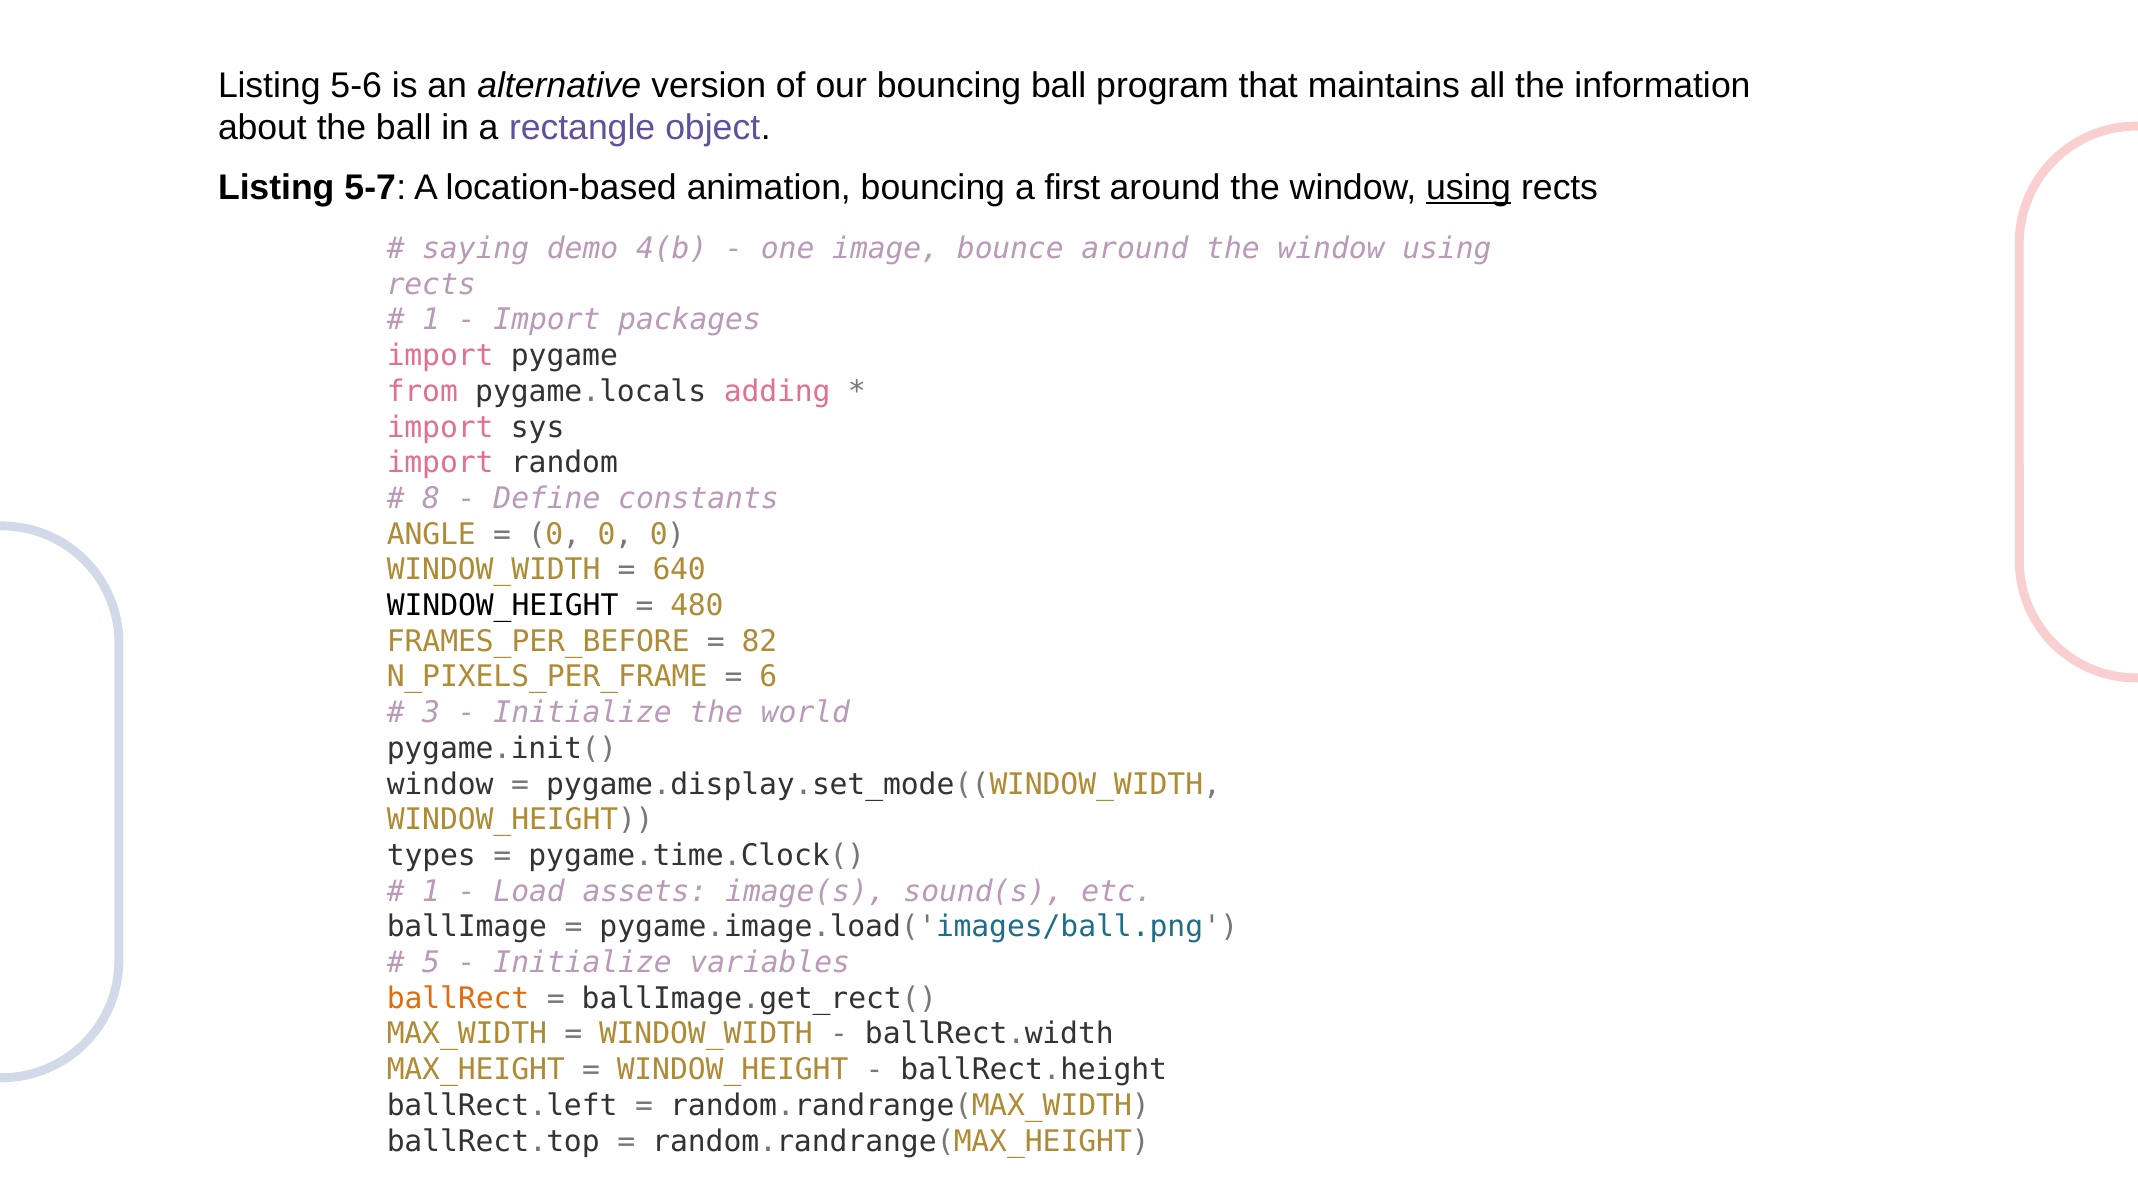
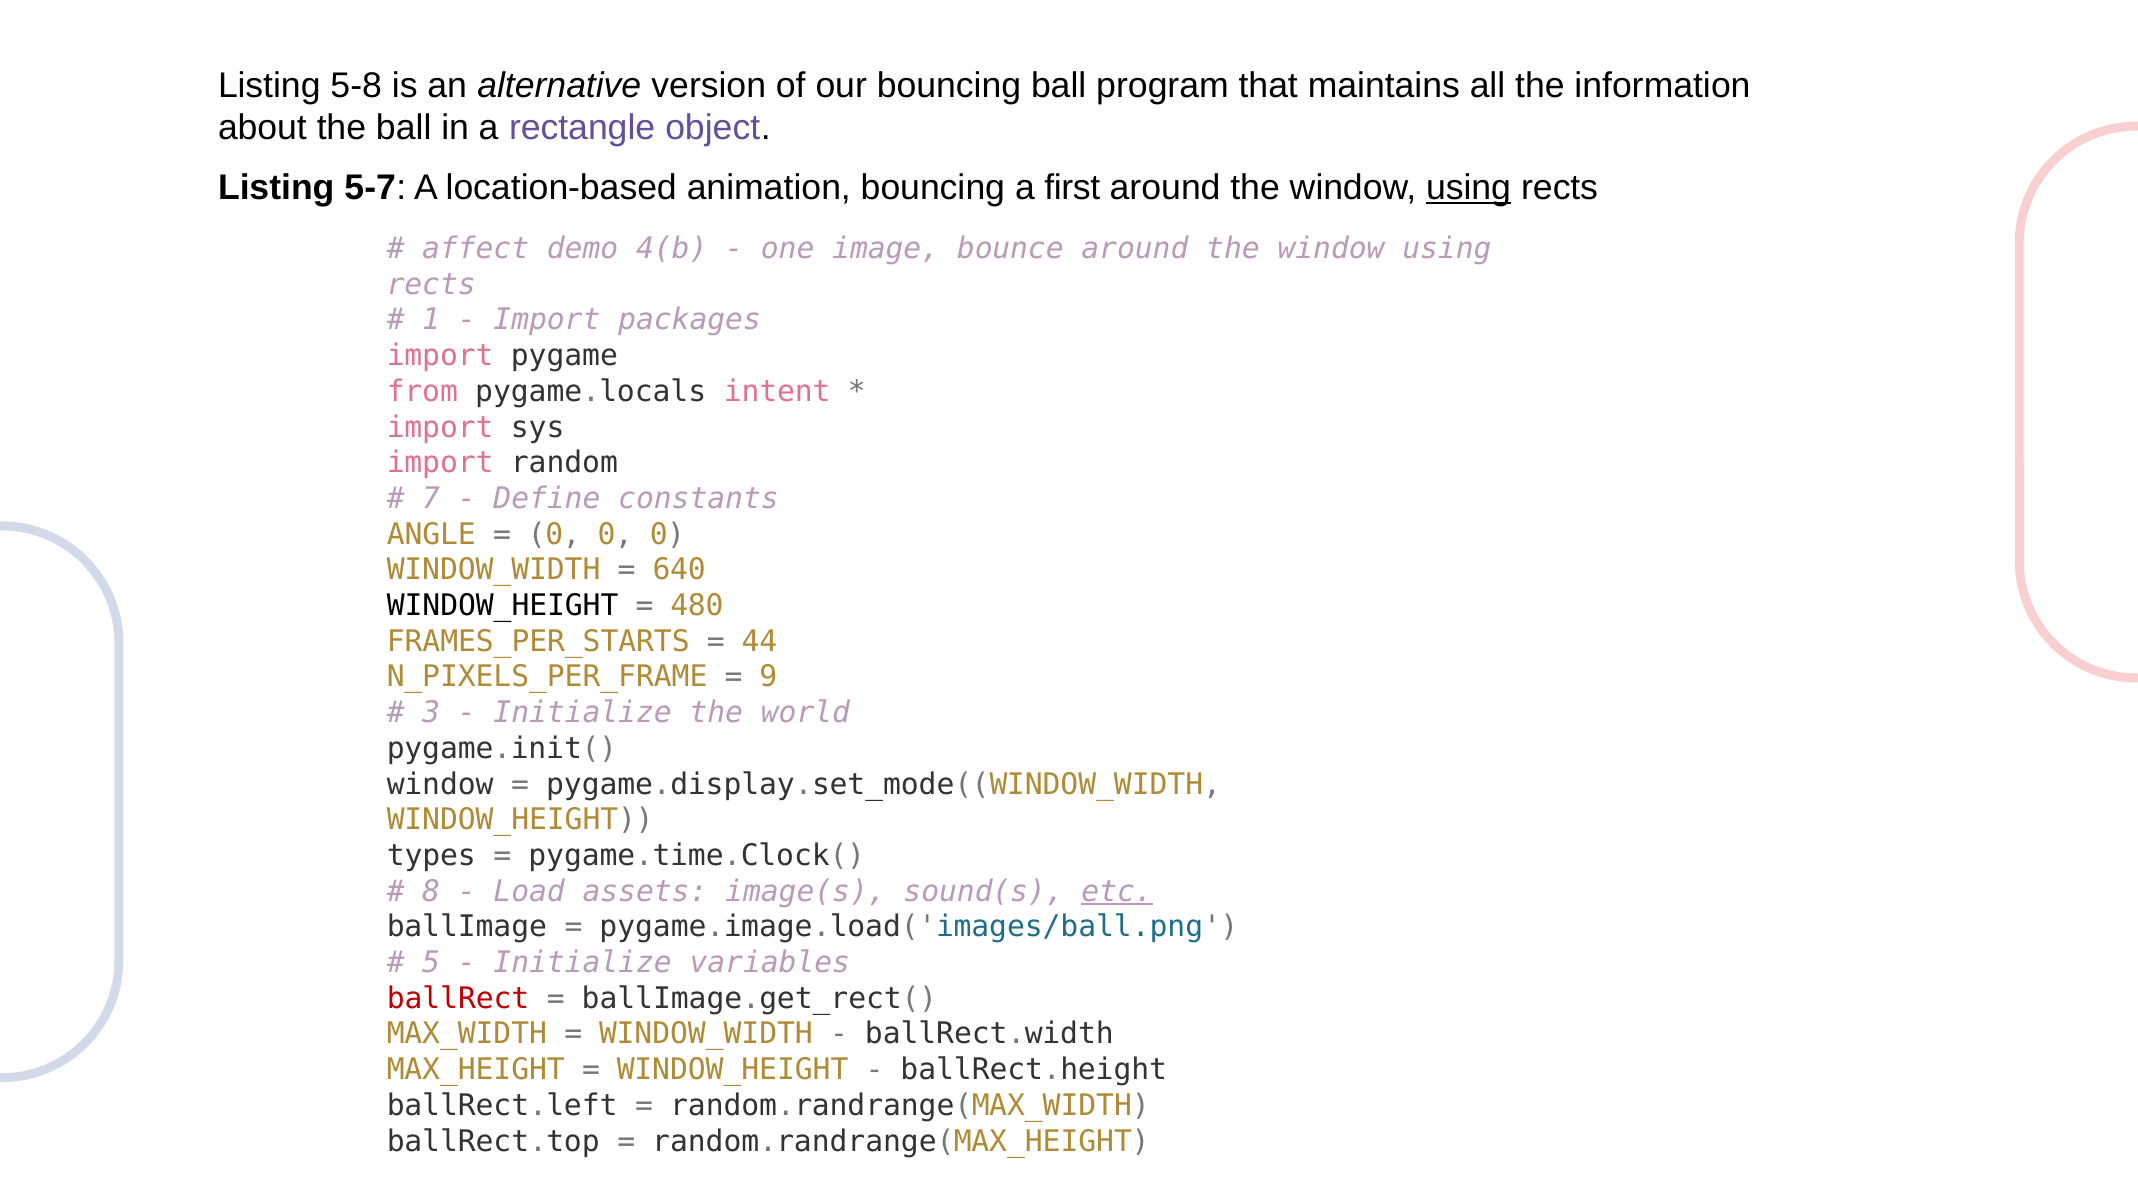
5-6: 5-6 -> 5-8
saying: saying -> affect
adding: adding -> intent
8: 8 -> 7
FRAMES_PER_BEFORE: FRAMES_PER_BEFORE -> FRAMES_PER_STARTS
82: 82 -> 44
6: 6 -> 9
1 at (431, 891): 1 -> 8
etc underline: none -> present
ballRect colour: orange -> red
